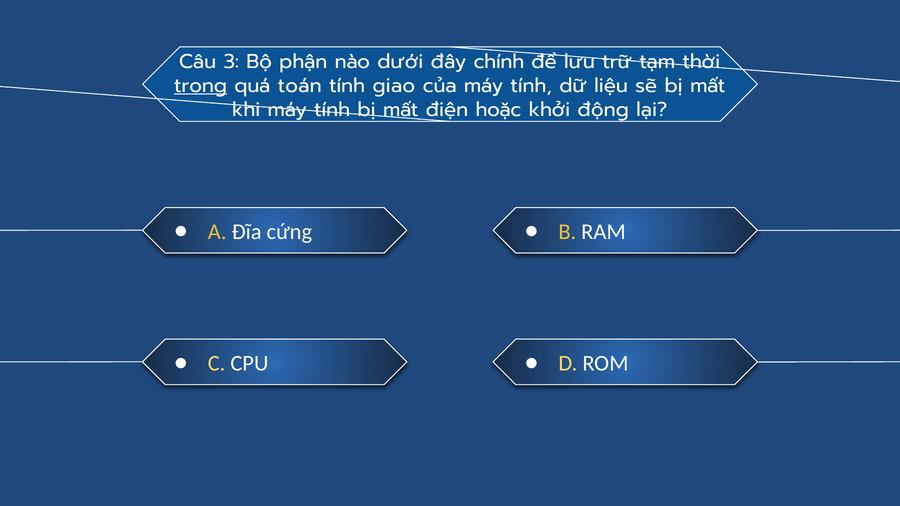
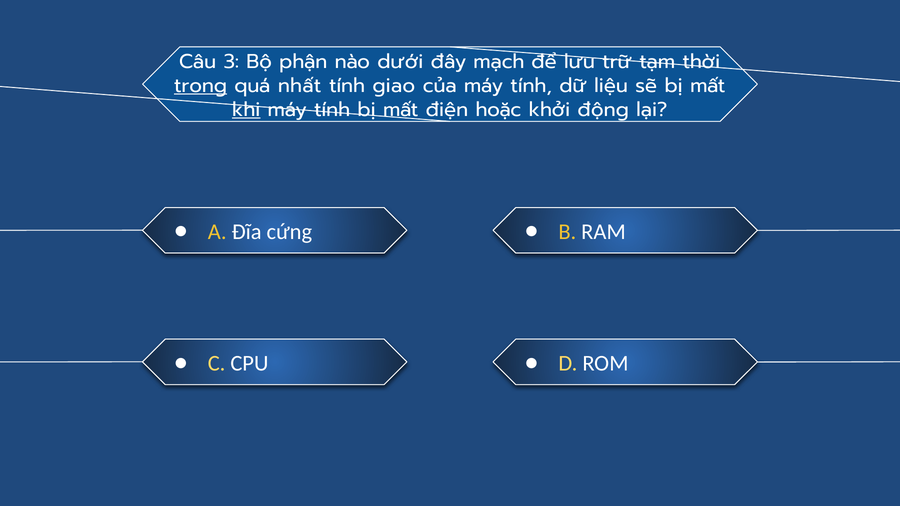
chính: chính -> mạch
toán: toán -> nhất
khi underline: none -> present
